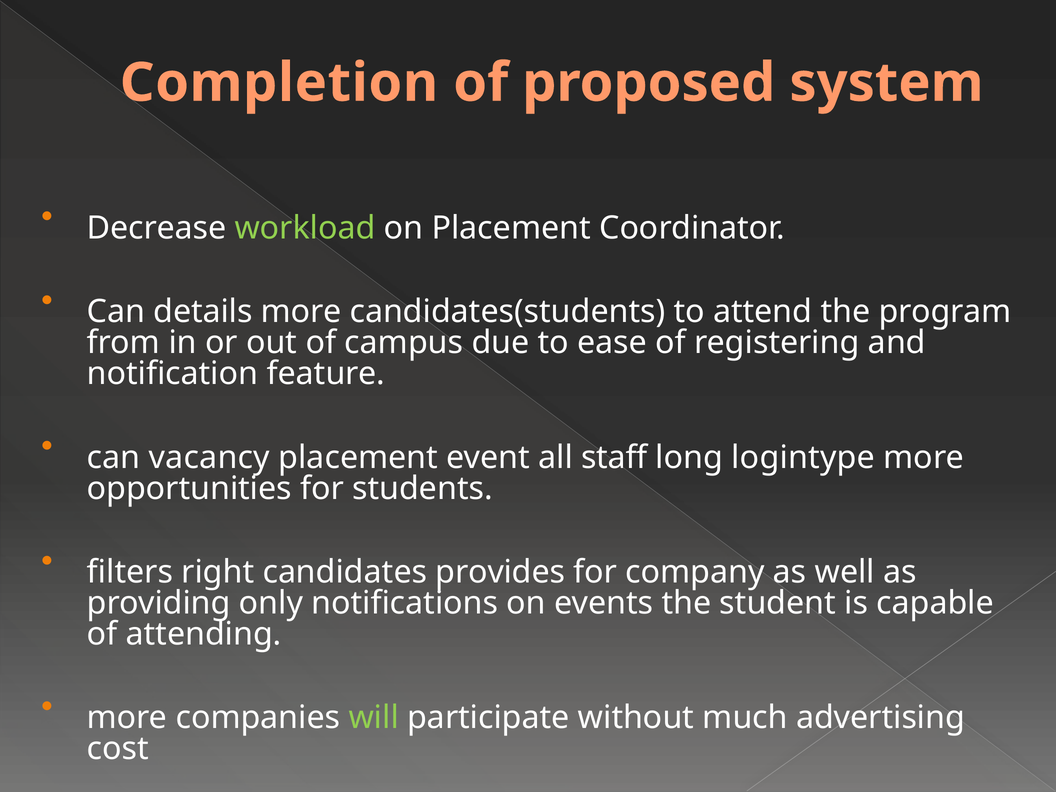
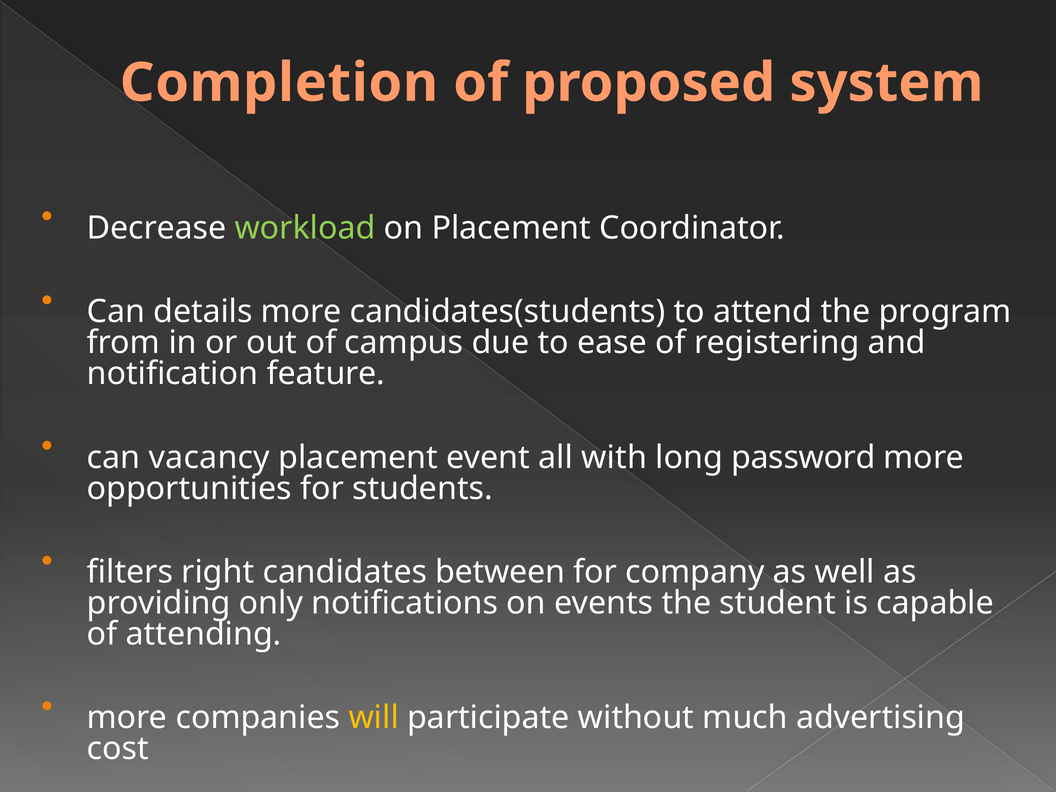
staff: staff -> with
logintype: logintype -> password
provides: provides -> between
will colour: light green -> yellow
